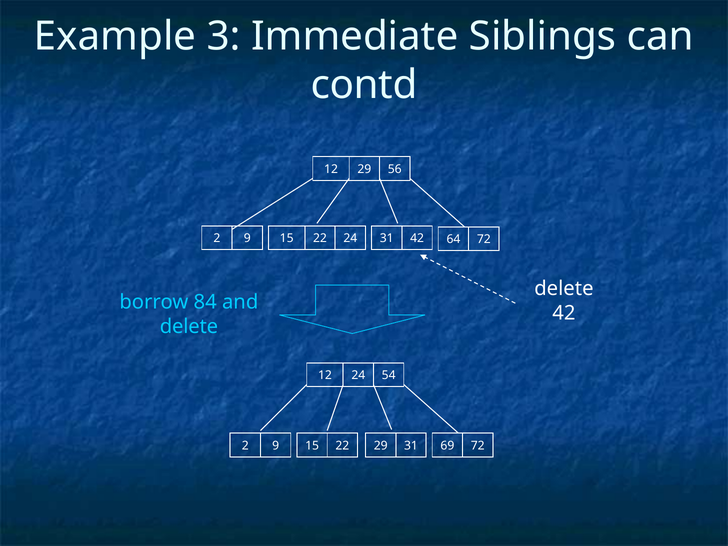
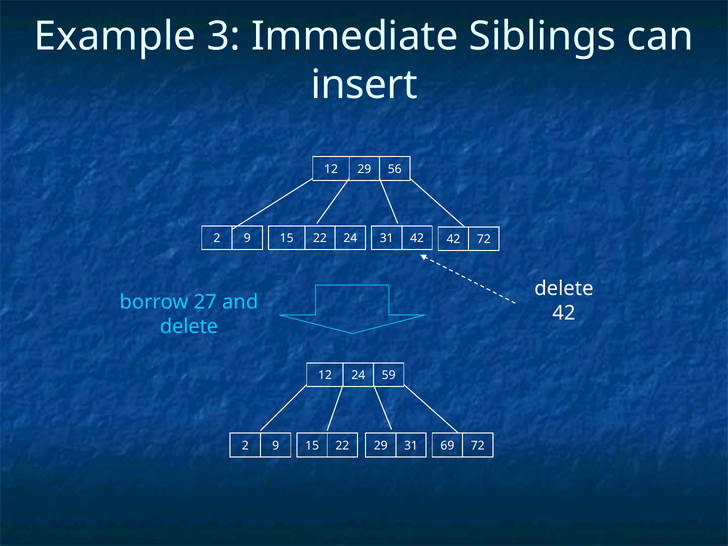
contd: contd -> insert
42 64: 64 -> 42
84: 84 -> 27
54: 54 -> 59
